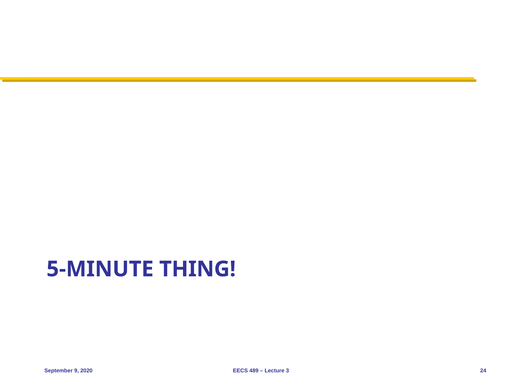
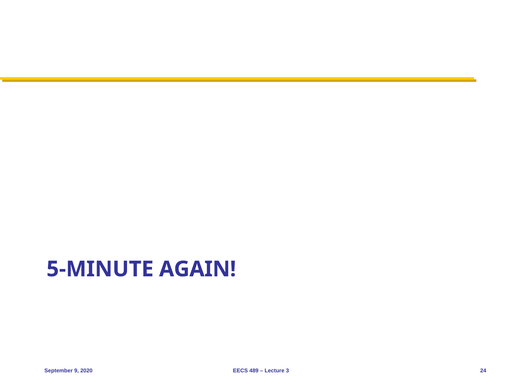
THING: THING -> AGAIN
